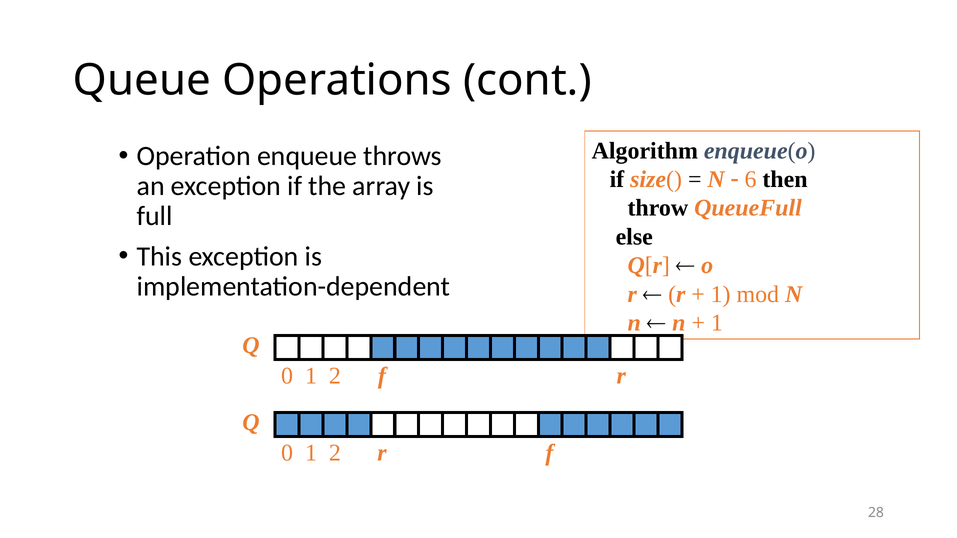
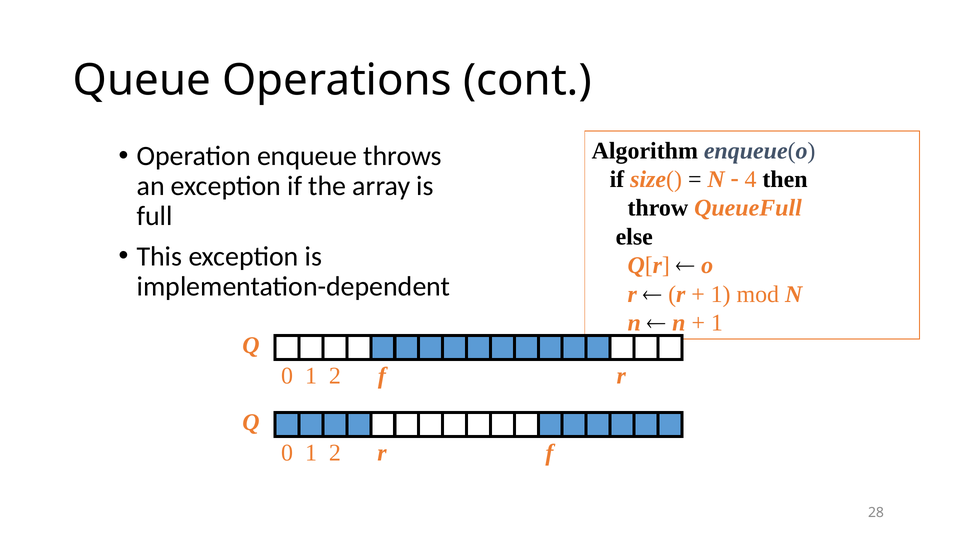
6: 6 -> 4
